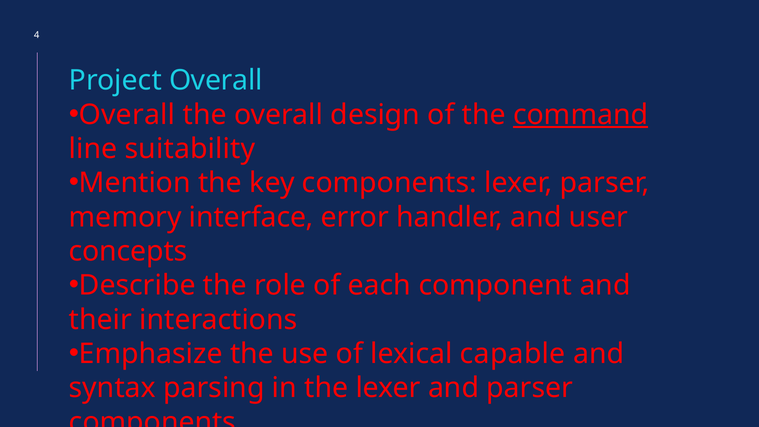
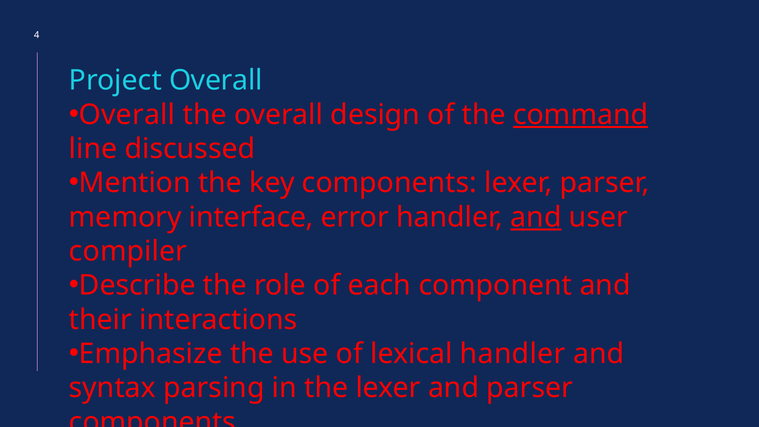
suitability: suitability -> discussed
and at (536, 217) underline: none -> present
concepts: concepts -> compiler
lexical capable: capable -> handler
